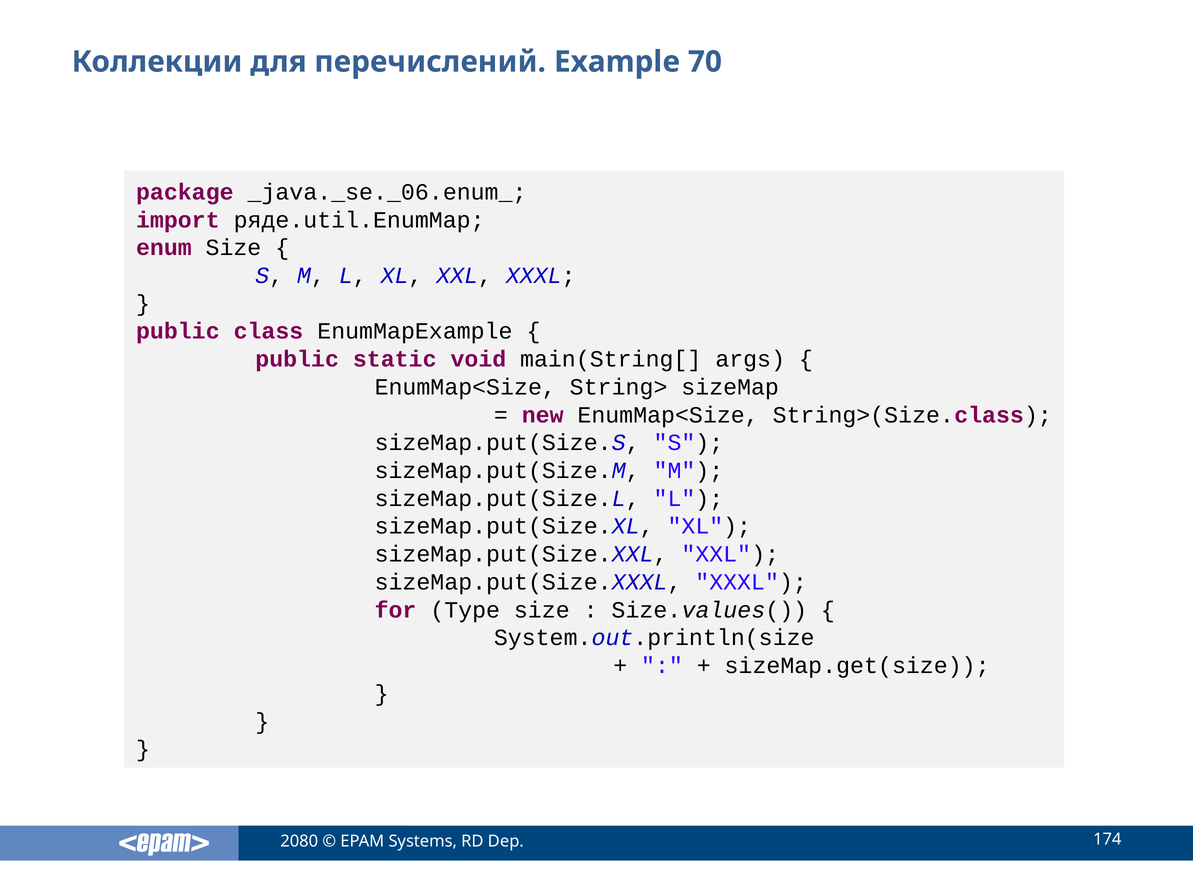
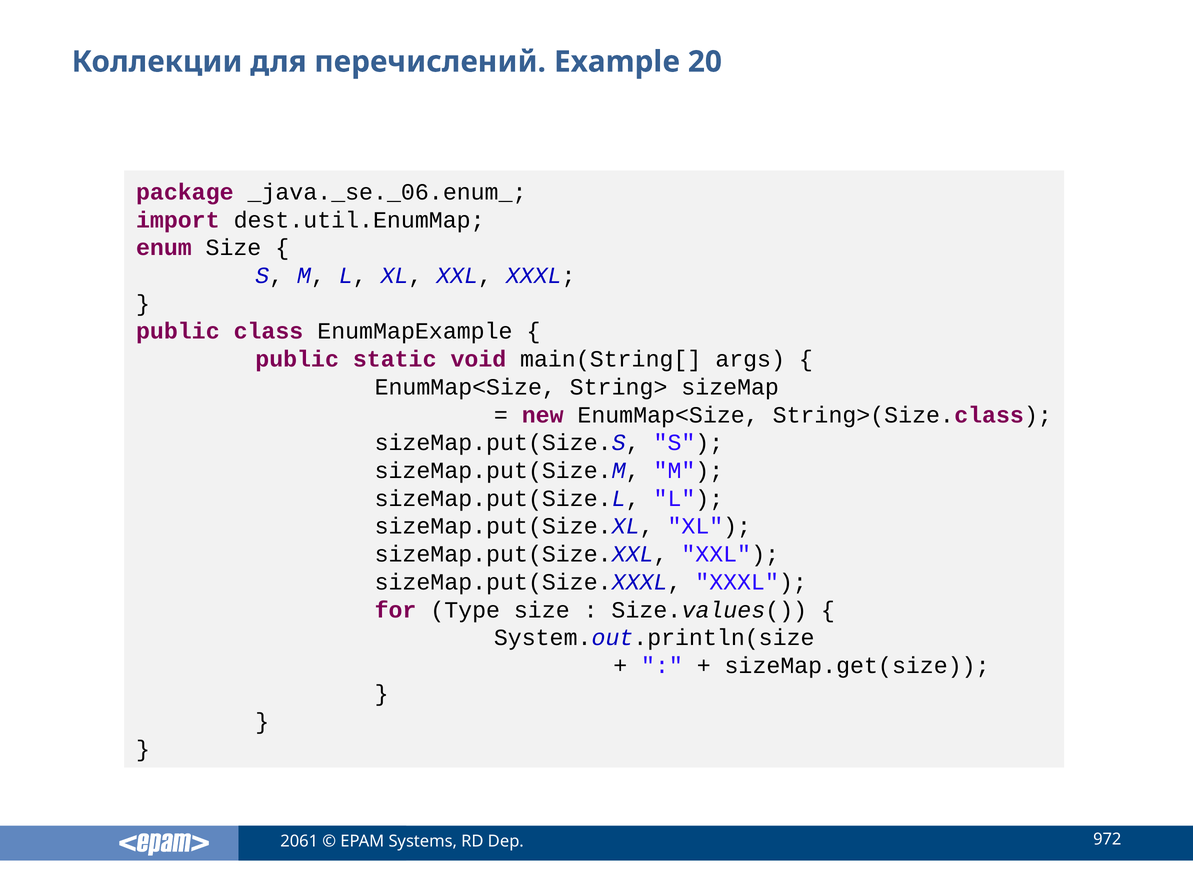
70: 70 -> 20
ряде.util.EnumMap: ряде.util.EnumMap -> dest.util.EnumMap
2080: 2080 -> 2061
174: 174 -> 972
